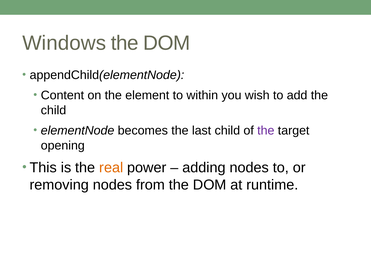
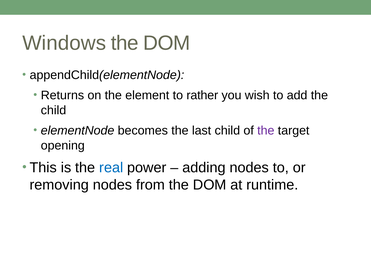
Content: Content -> Returns
within: within -> rather
real colour: orange -> blue
